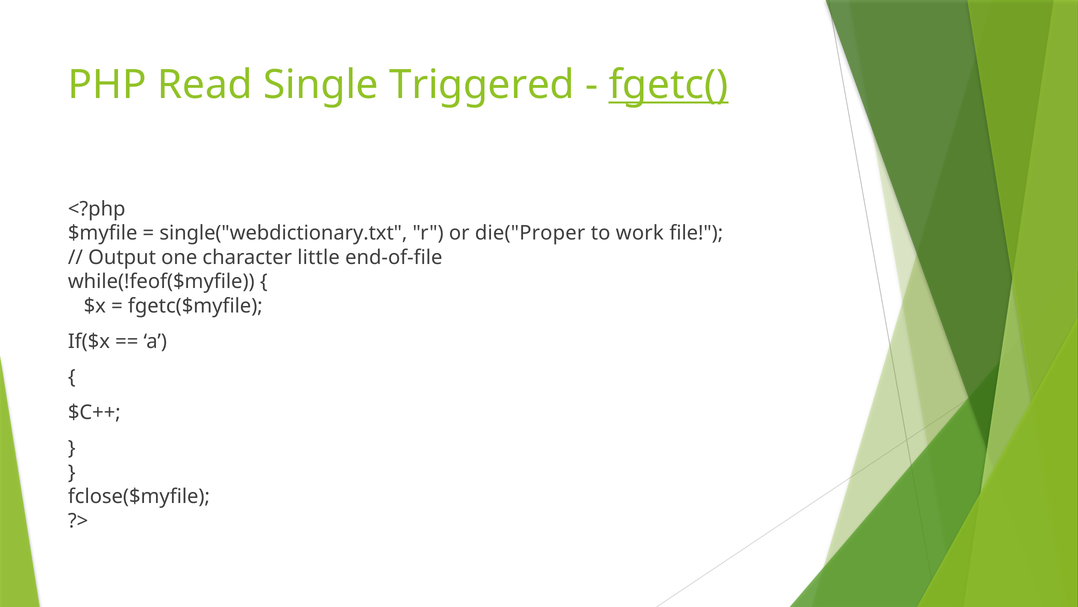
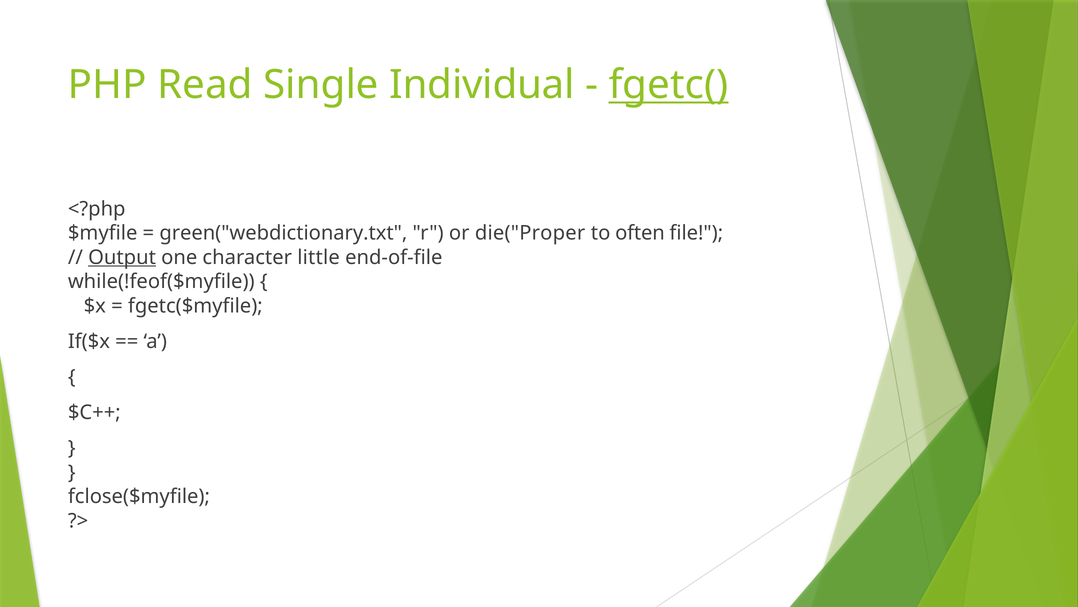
Triggered: Triggered -> Individual
single("webdictionary.txt: single("webdictionary.txt -> green("webdictionary.txt
work: work -> often
Output underline: none -> present
